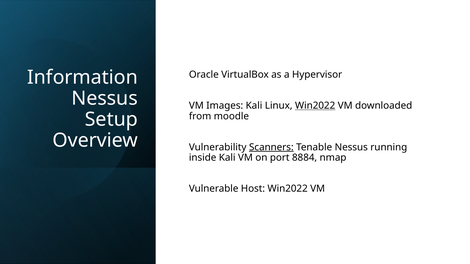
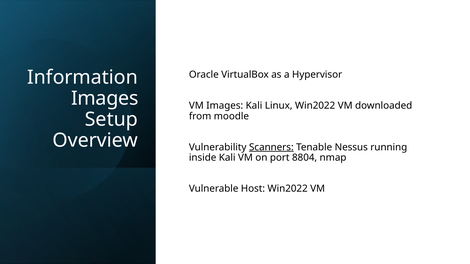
Nessus at (105, 98): Nessus -> Images
Win2022 at (315, 106) underline: present -> none
8884: 8884 -> 8804
